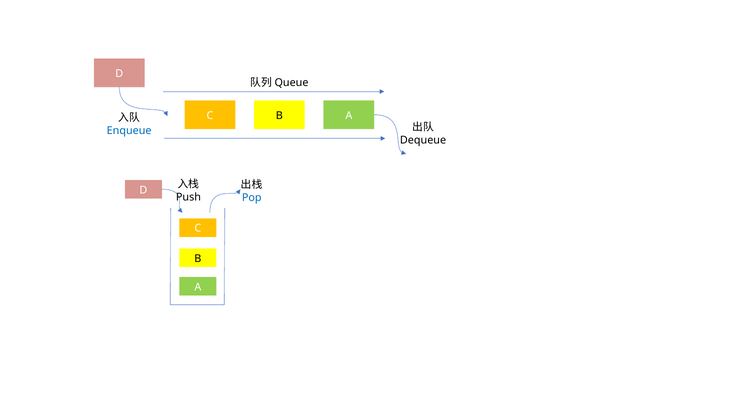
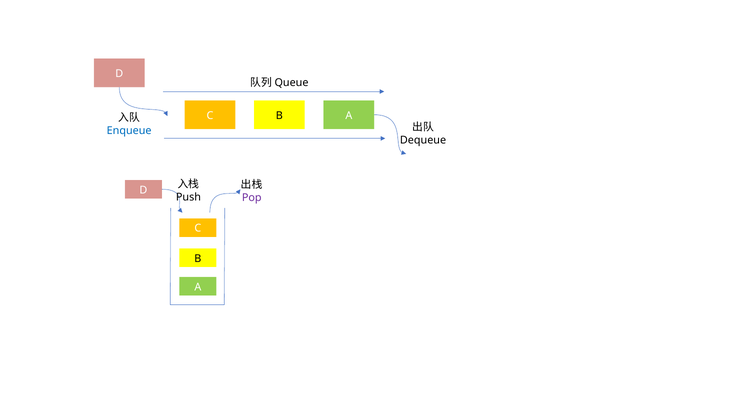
Pop colour: blue -> purple
